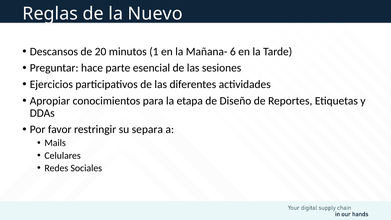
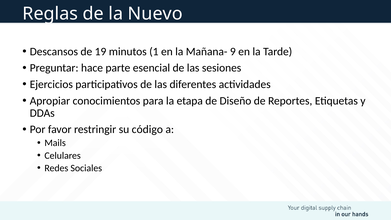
20: 20 -> 19
6: 6 -> 9
separa: separa -> código
